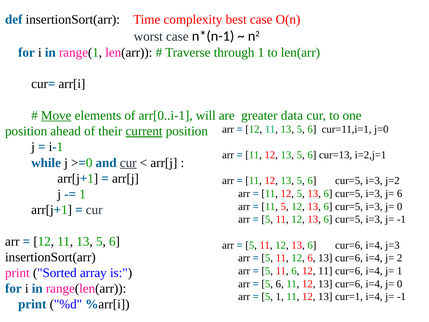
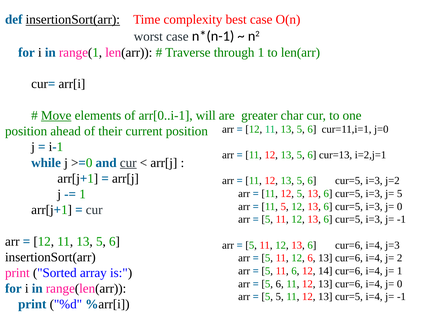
insertionSort(arr at (73, 20) underline: none -> present
data: data -> char
current underline: present -> none
j= 6: 6 -> 5
6 12 11: 11 -> 14
5 1: 1 -> 5
13 cur=1: cur=1 -> cur=5
